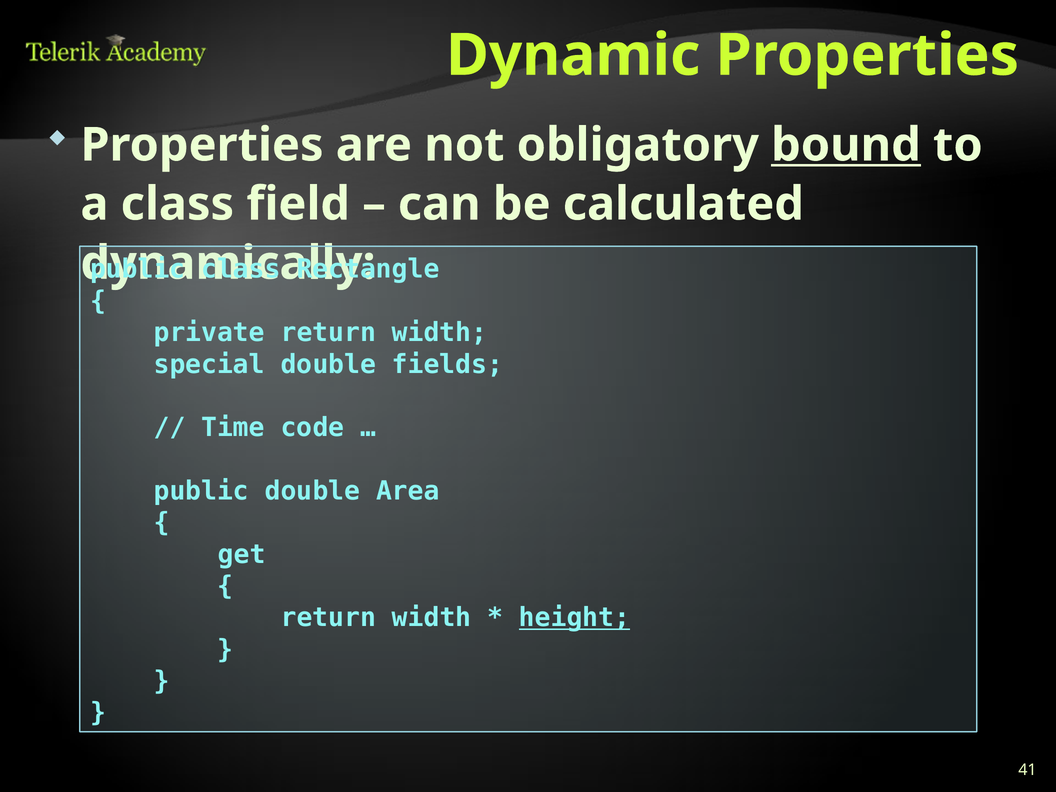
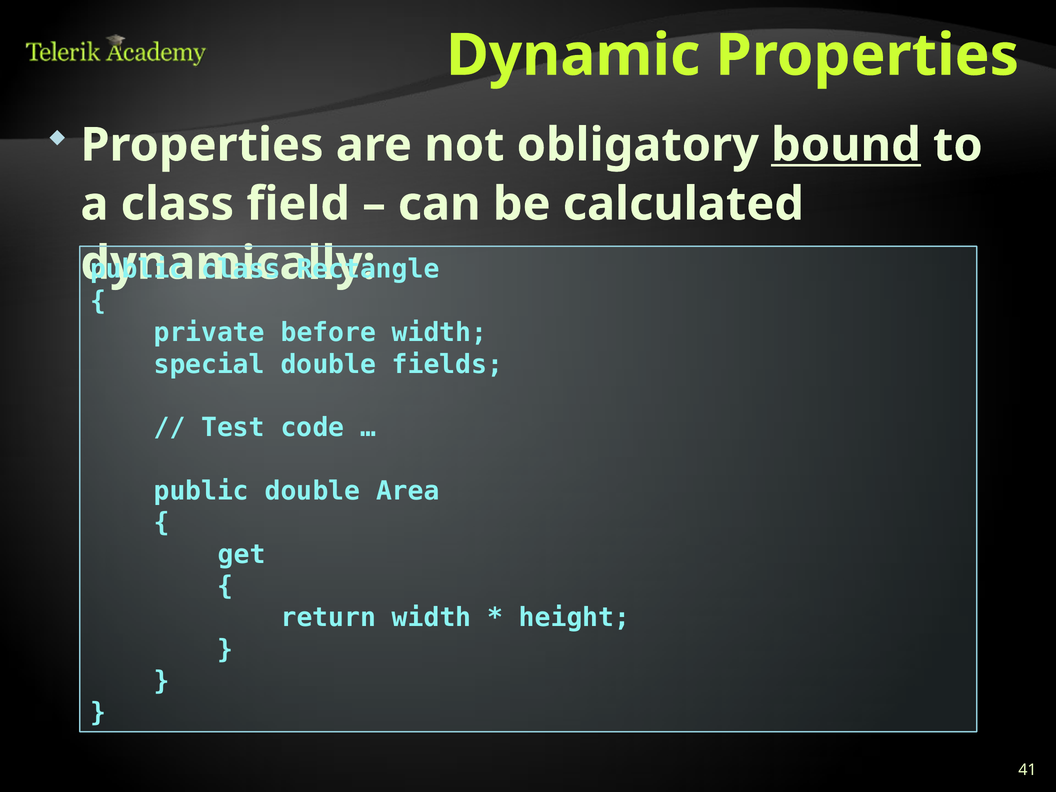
private return: return -> before
Time: Time -> Test
height underline: present -> none
